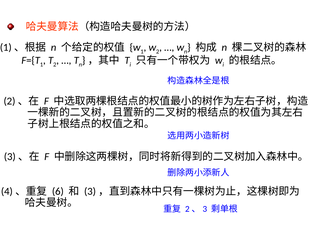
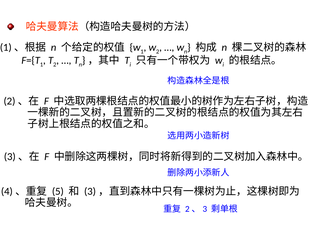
6: 6 -> 5
